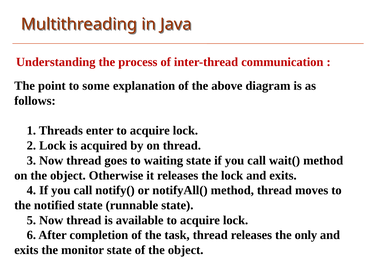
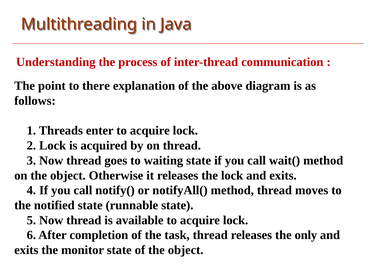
some: some -> there
